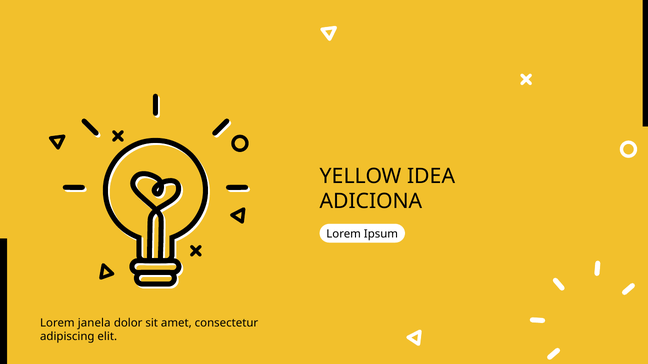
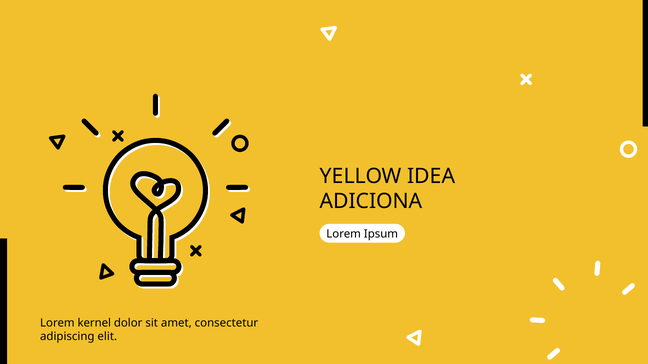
janela: janela -> kernel
